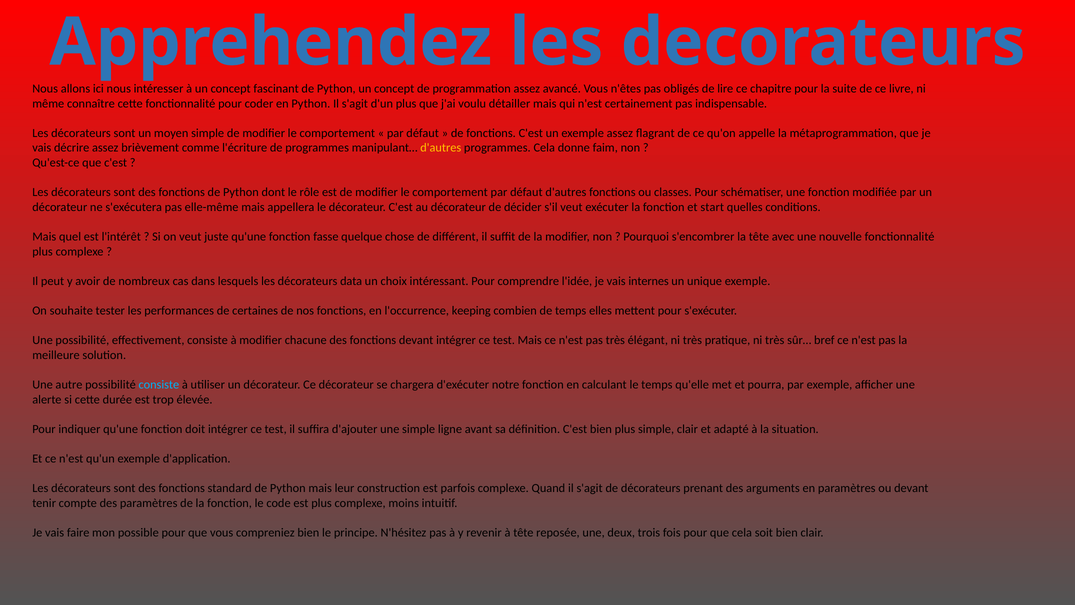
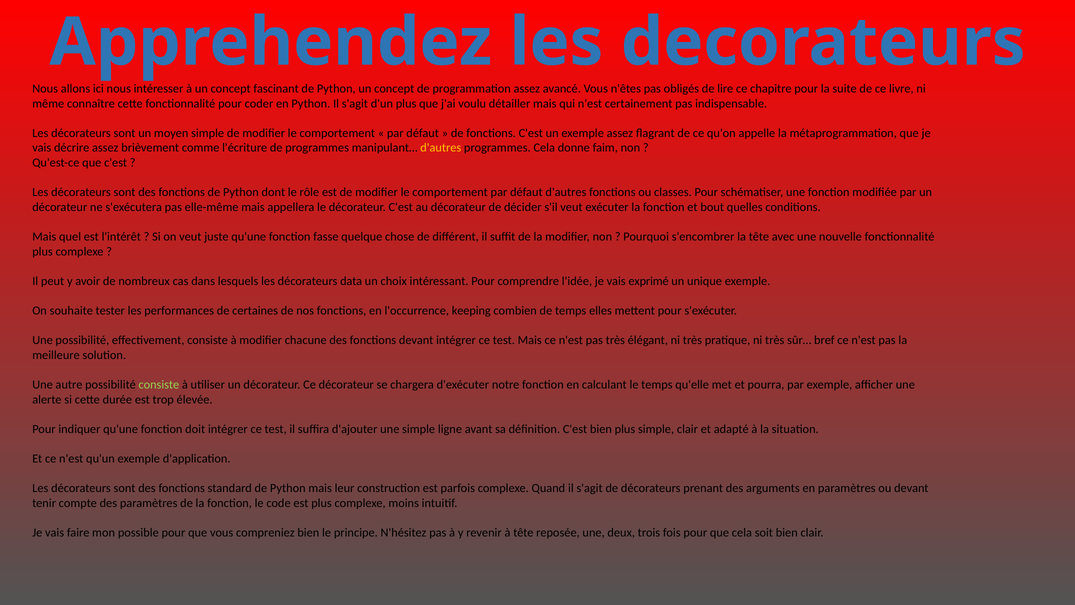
start: start -> bout
internes: internes -> exprimé
consiste at (159, 384) colour: light blue -> light green
